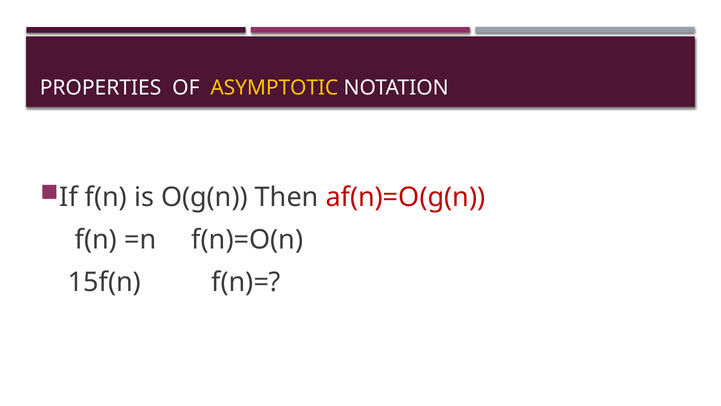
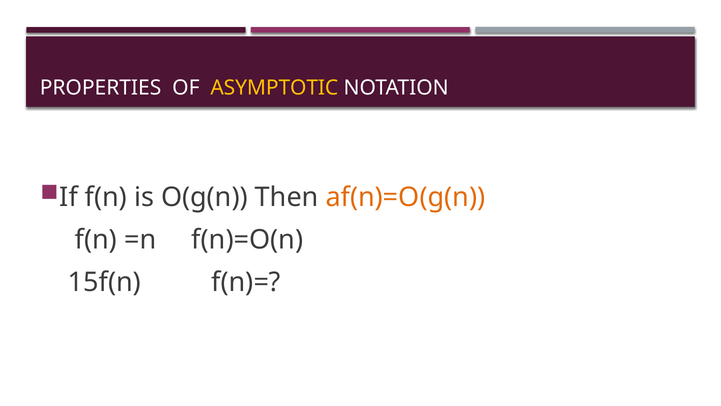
af(n)=O(g(n colour: red -> orange
